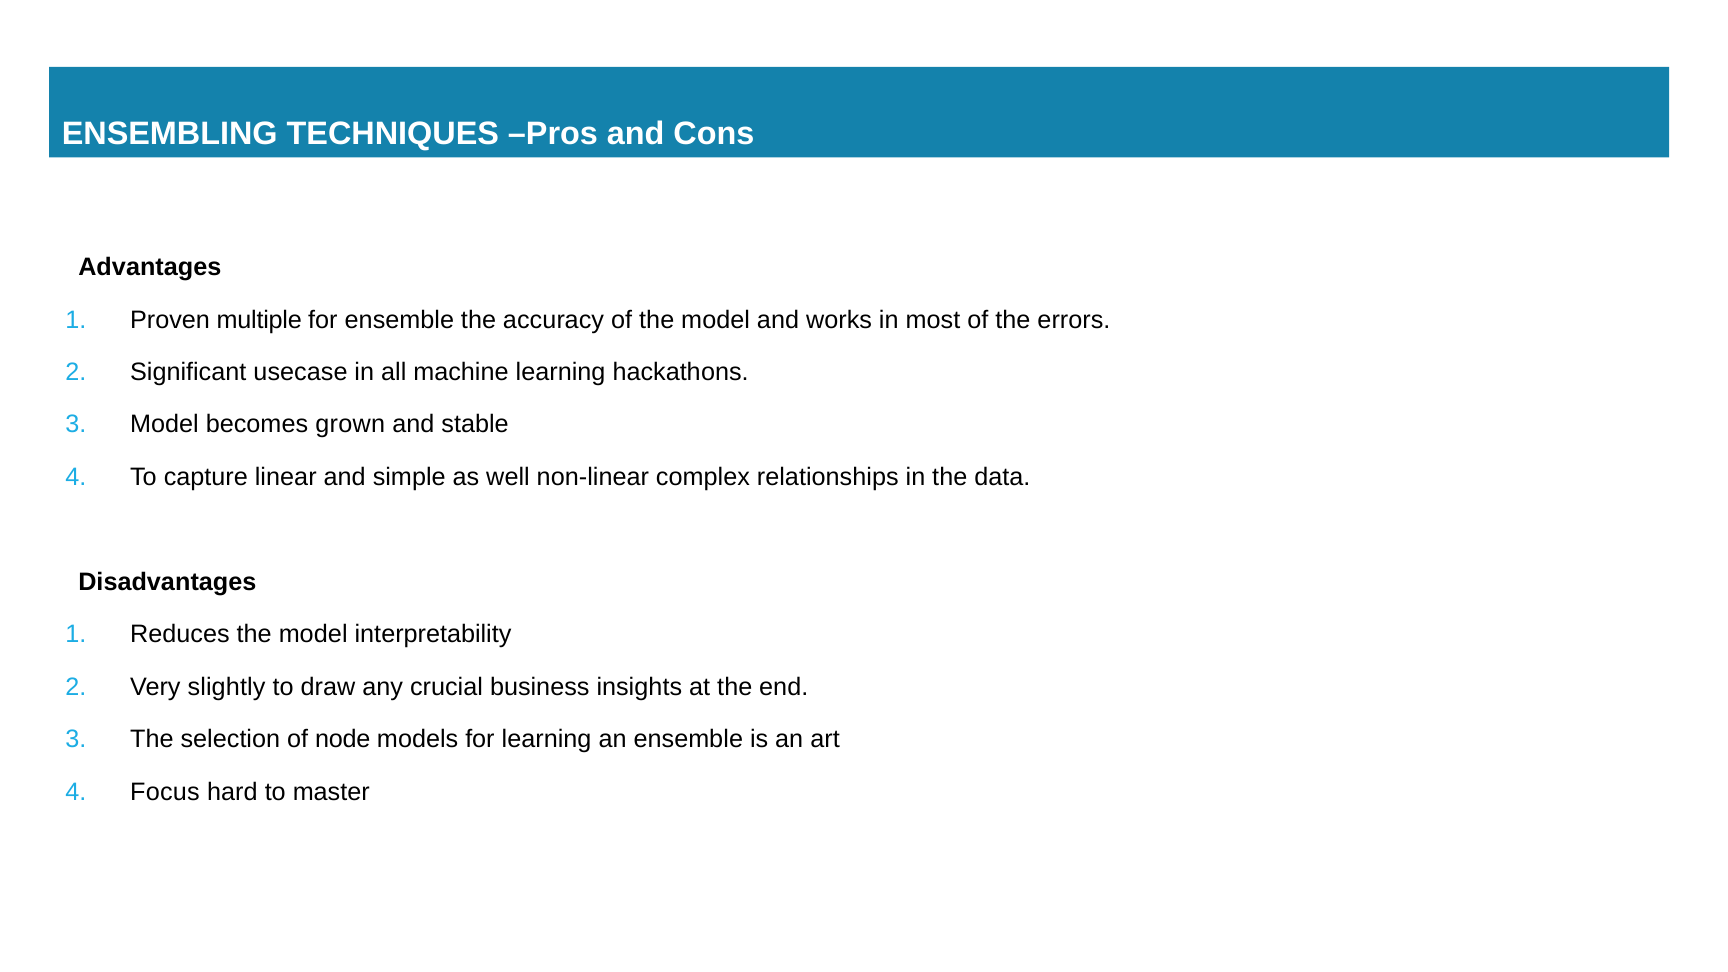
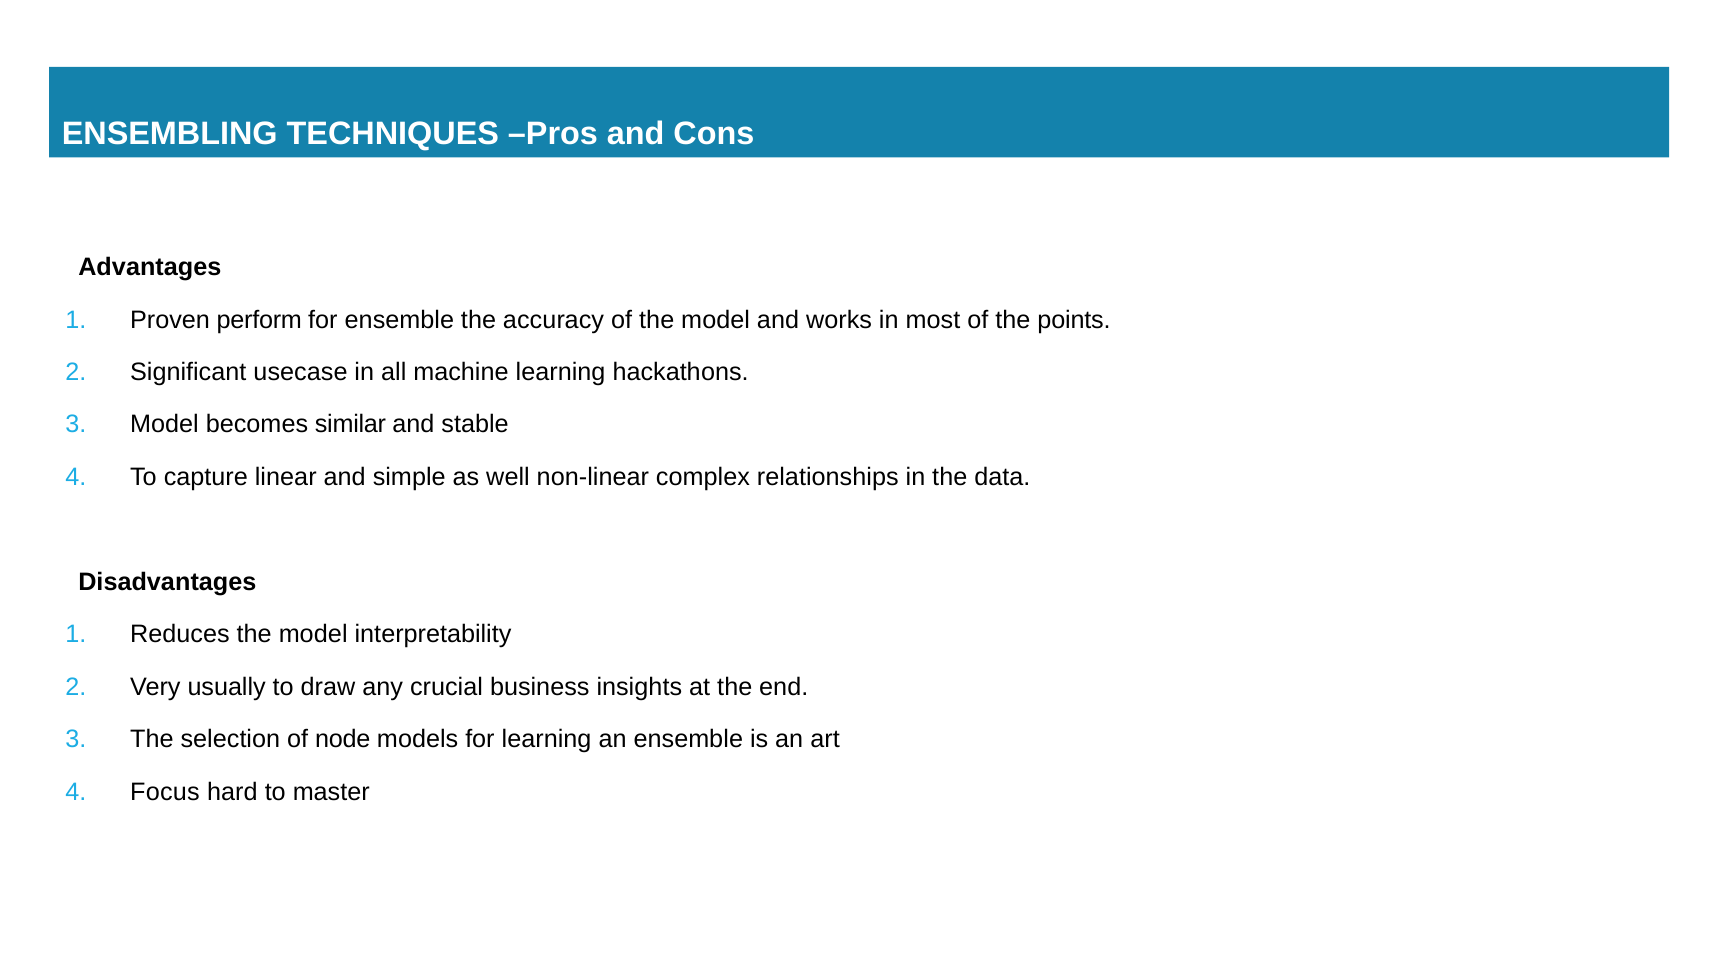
multiple: multiple -> perform
errors: errors -> points
grown: grown -> similar
slightly: slightly -> usually
